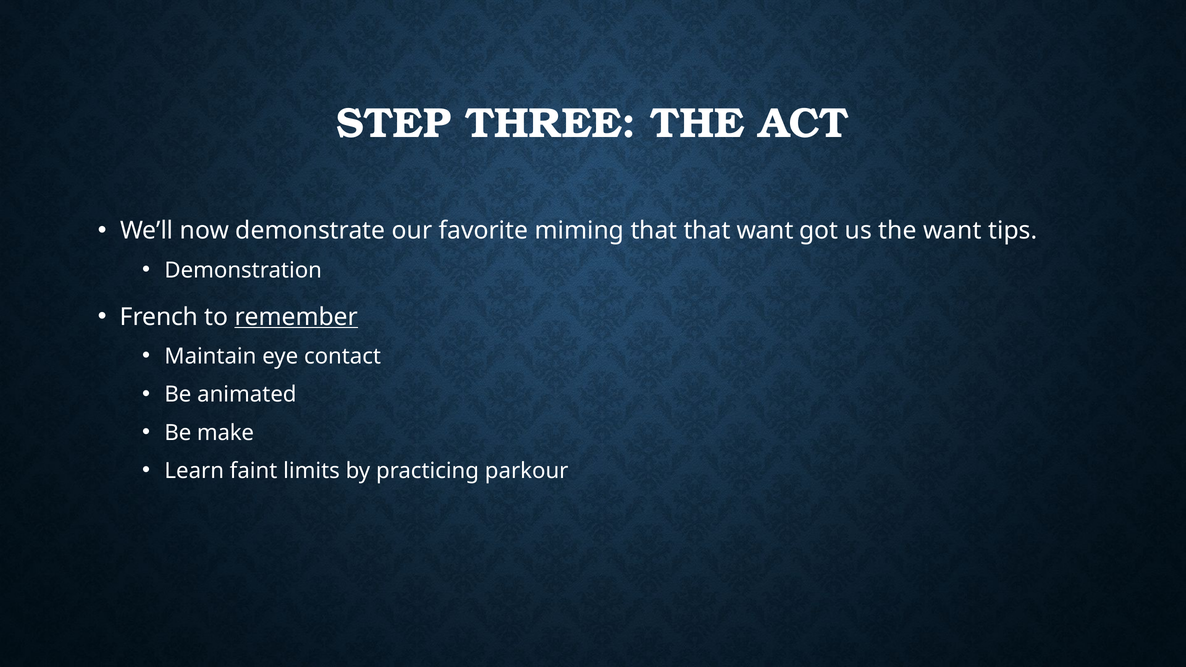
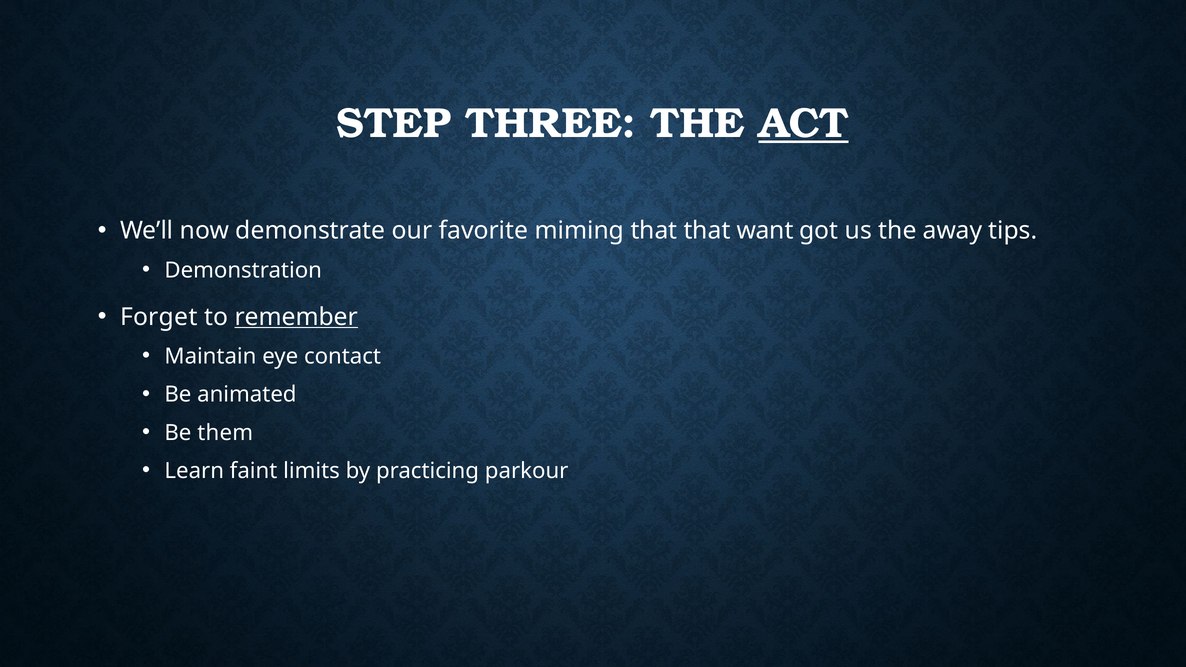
ACT underline: none -> present
the want: want -> away
French: French -> Forget
make: make -> them
